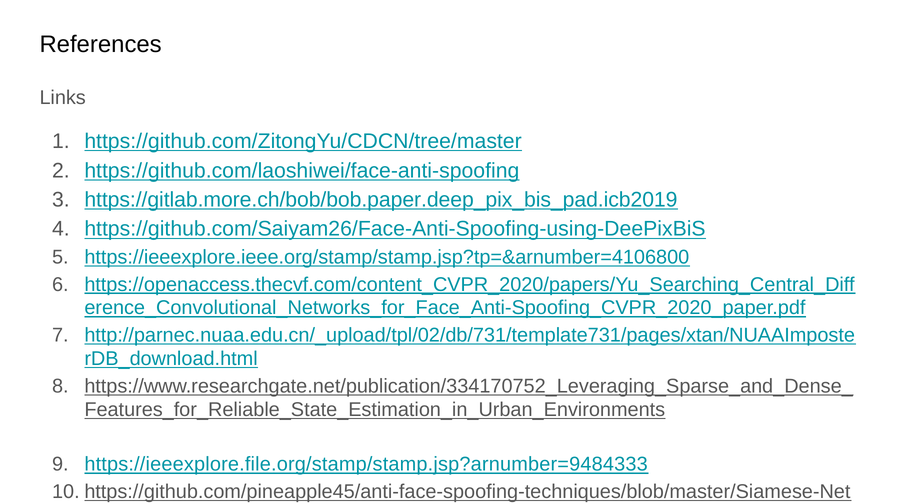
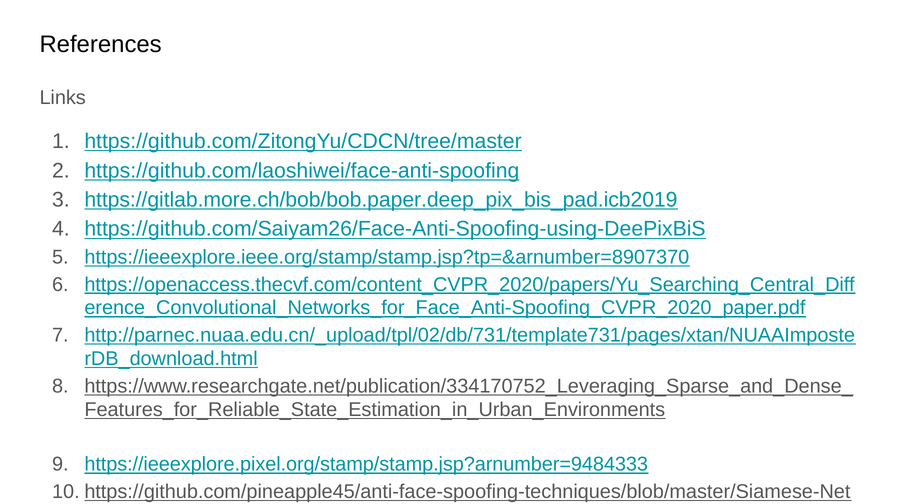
https://ieeexplore.ieee.org/stamp/stamp.jsp?tp=&arnumber=4106800: https://ieeexplore.ieee.org/stamp/stamp.jsp?tp=&arnumber=4106800 -> https://ieeexplore.ieee.org/stamp/stamp.jsp?tp=&arnumber=8907370
https://ieeexplore.file.org/stamp/stamp.jsp?arnumber=9484333: https://ieeexplore.file.org/stamp/stamp.jsp?arnumber=9484333 -> https://ieeexplore.pixel.org/stamp/stamp.jsp?arnumber=9484333
